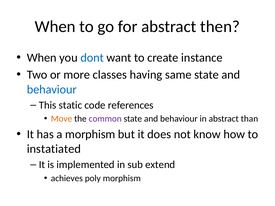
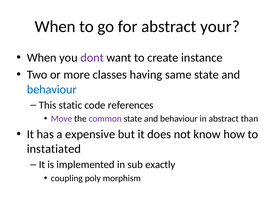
then: then -> your
dont colour: blue -> purple
Move colour: orange -> purple
a morphism: morphism -> expensive
extend: extend -> exactly
achieves: achieves -> coupling
